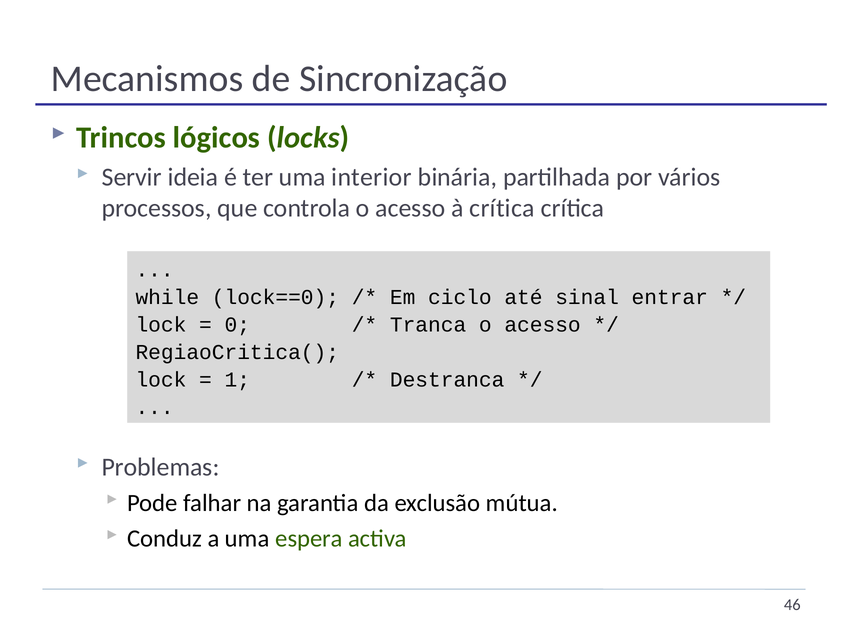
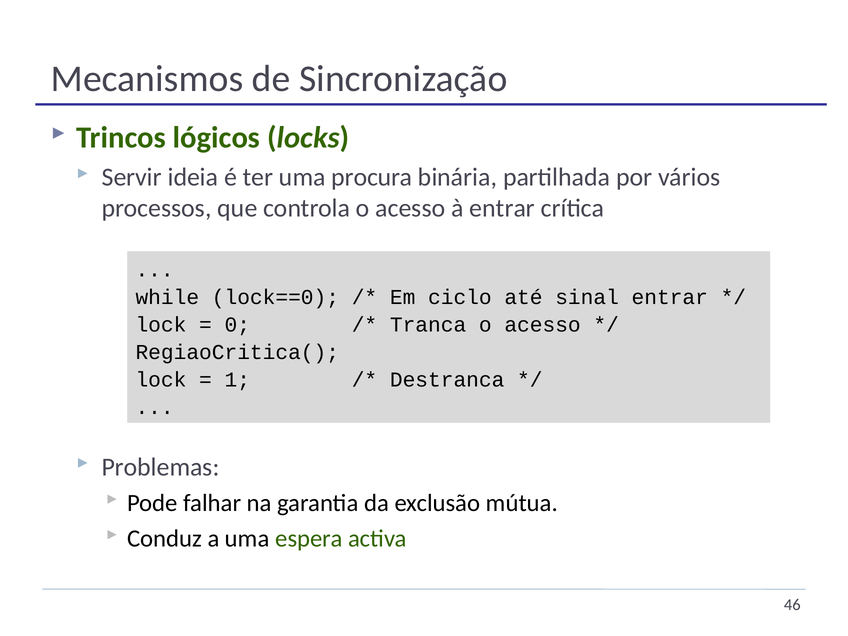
interior: interior -> procura
à crítica: crítica -> entrar
